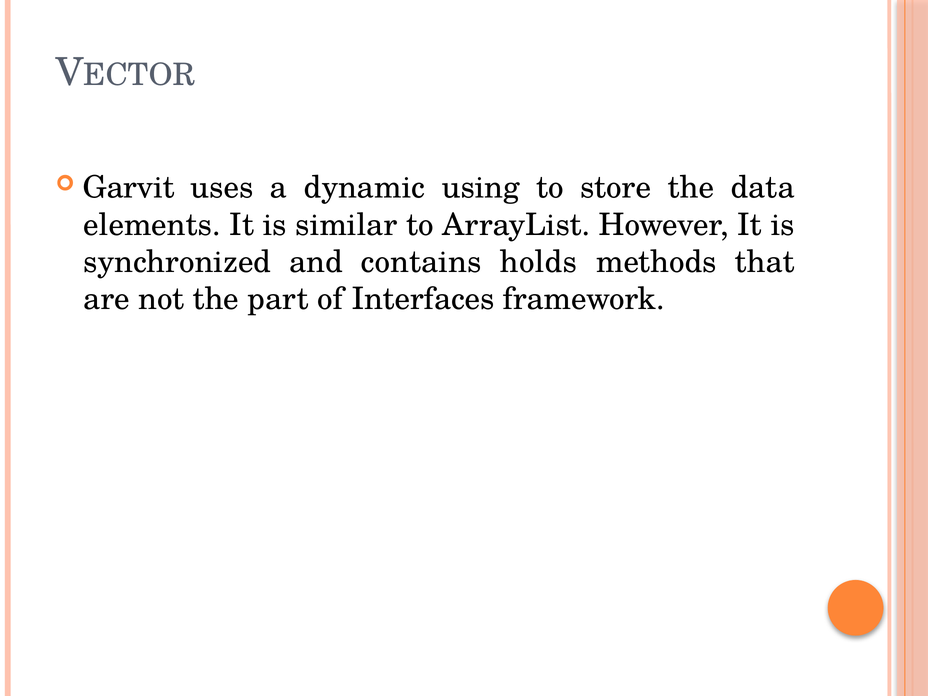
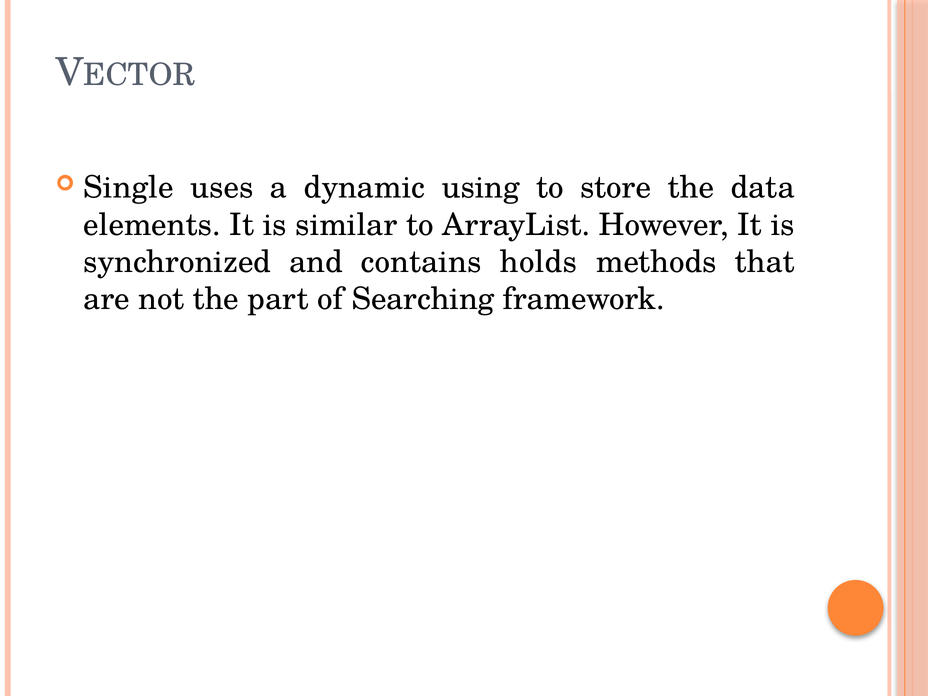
Garvit: Garvit -> Single
Interfaces: Interfaces -> Searching
